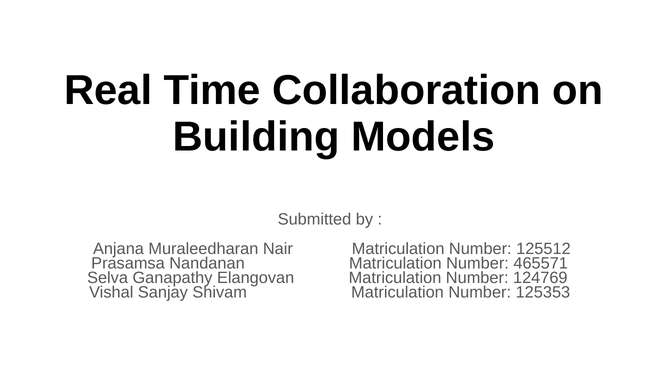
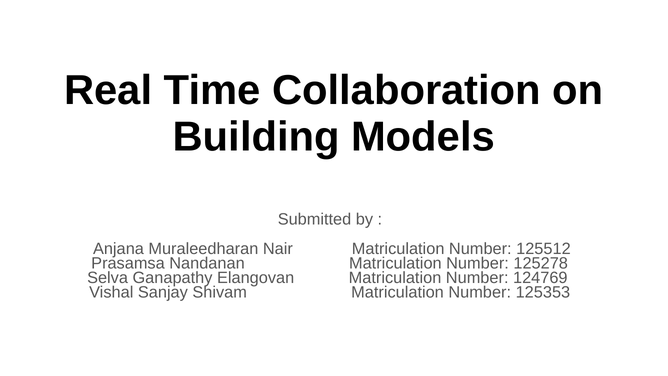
465571: 465571 -> 125278
